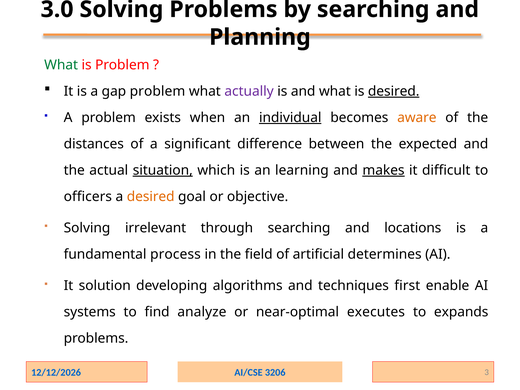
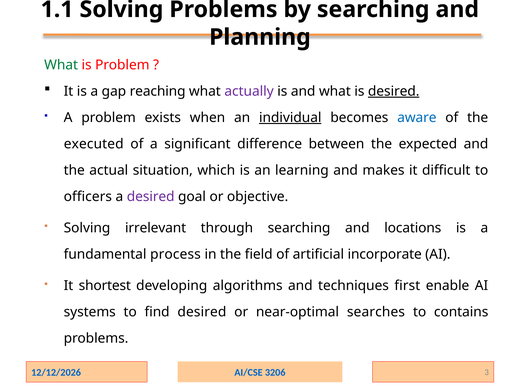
3.0: 3.0 -> 1.1
gap problem: problem -> reaching
aware colour: orange -> blue
distances: distances -> executed
situation underline: present -> none
makes underline: present -> none
desired at (151, 197) colour: orange -> purple
determines: determines -> incorporate
solution: solution -> shortest
find analyze: analyze -> desired
executes: executes -> searches
expands: expands -> contains
